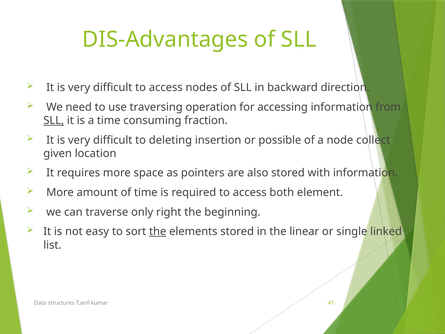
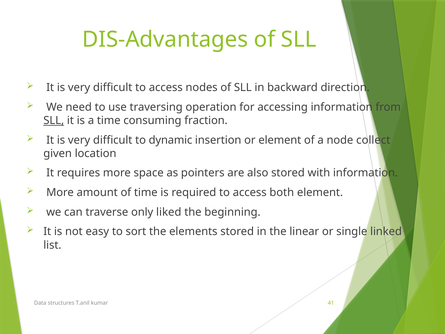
deleting: deleting -> dynamic
or possible: possible -> element
right: right -> liked
the at (158, 231) underline: present -> none
